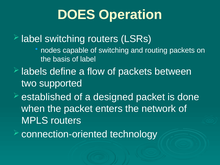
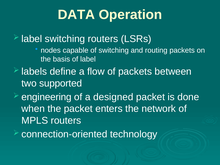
DOES: DOES -> DATA
established: established -> engineering
